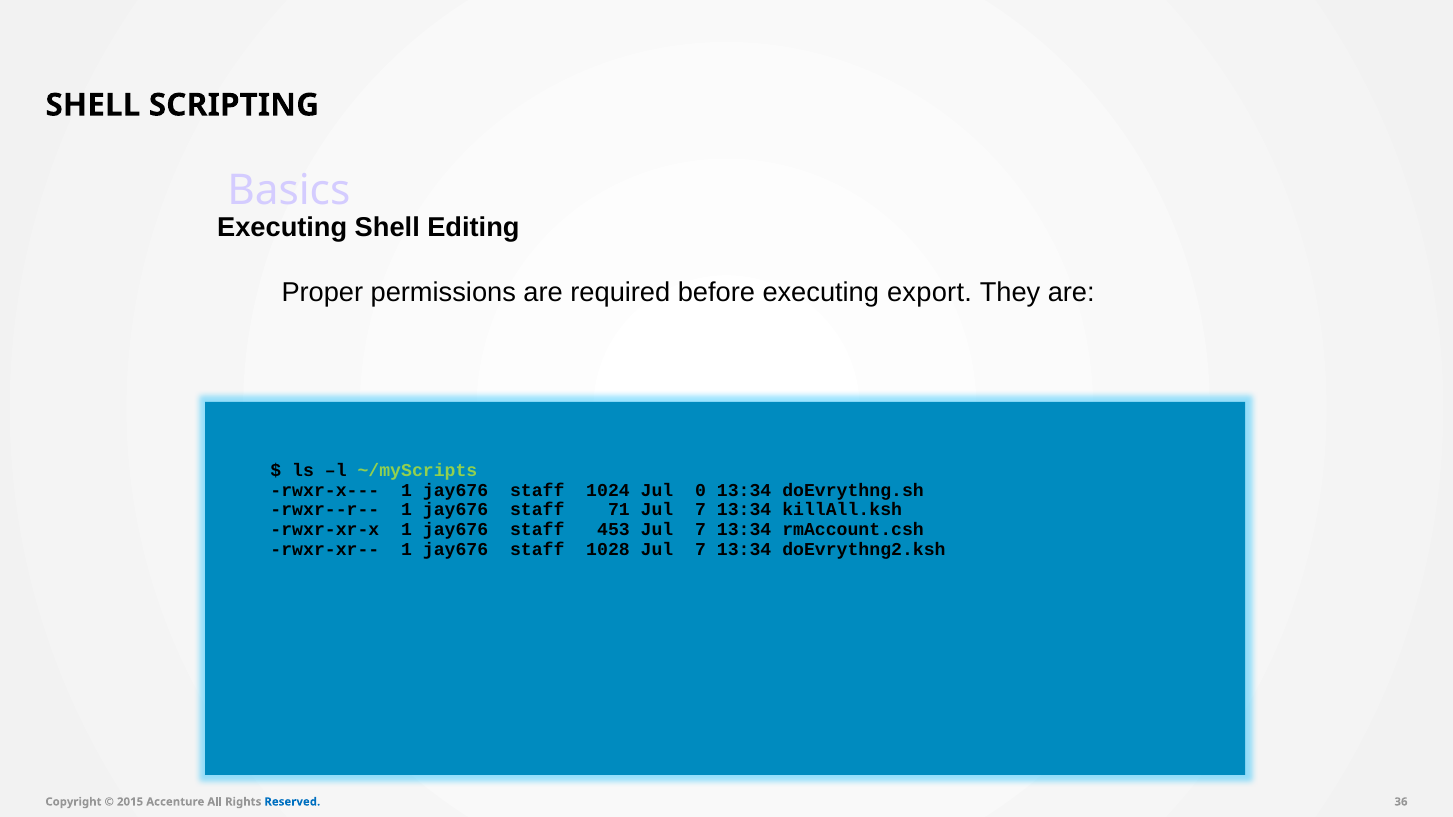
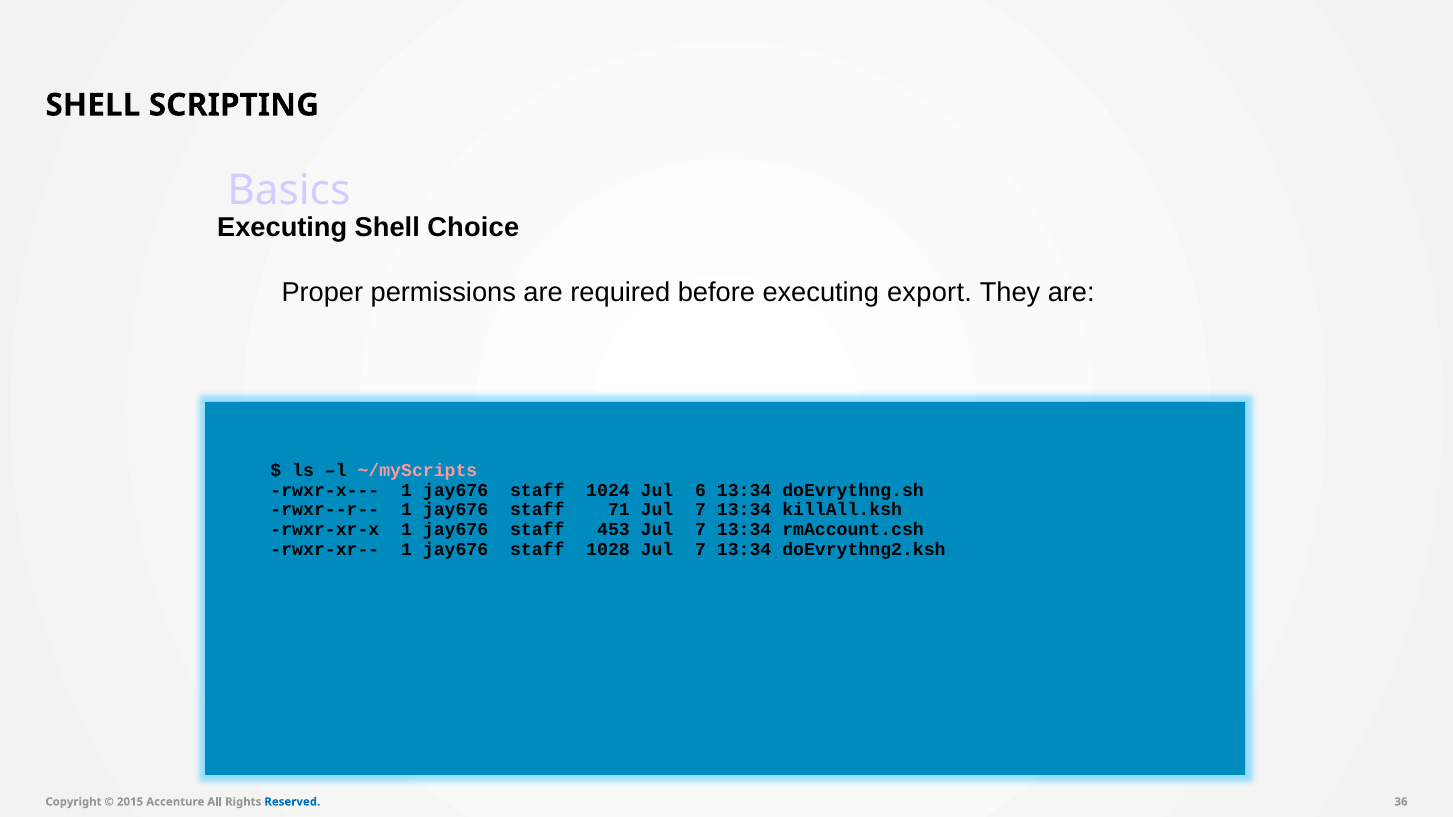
Editing: Editing -> Choice
~/myScripts colour: light green -> pink
0: 0 -> 6
